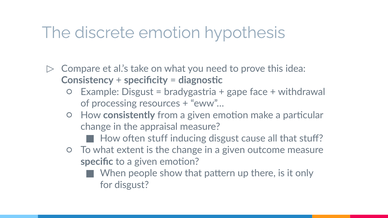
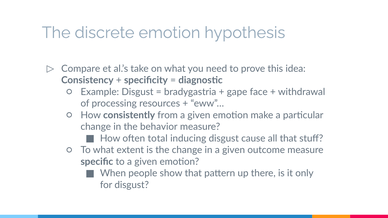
appraisal: appraisal -> behavior
often stuff: stuff -> total
